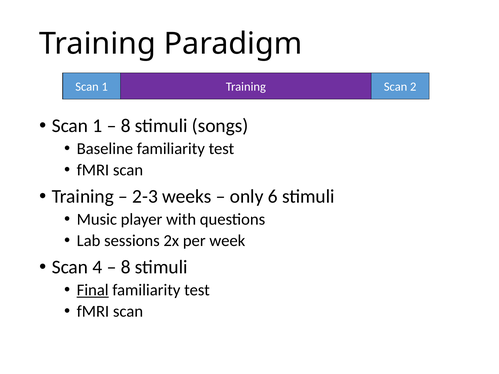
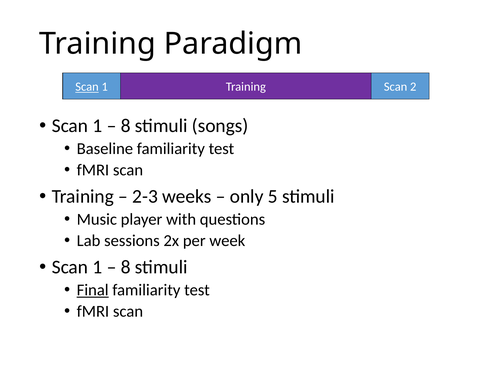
Scan at (87, 87) underline: none -> present
6: 6 -> 5
4 at (97, 267): 4 -> 1
